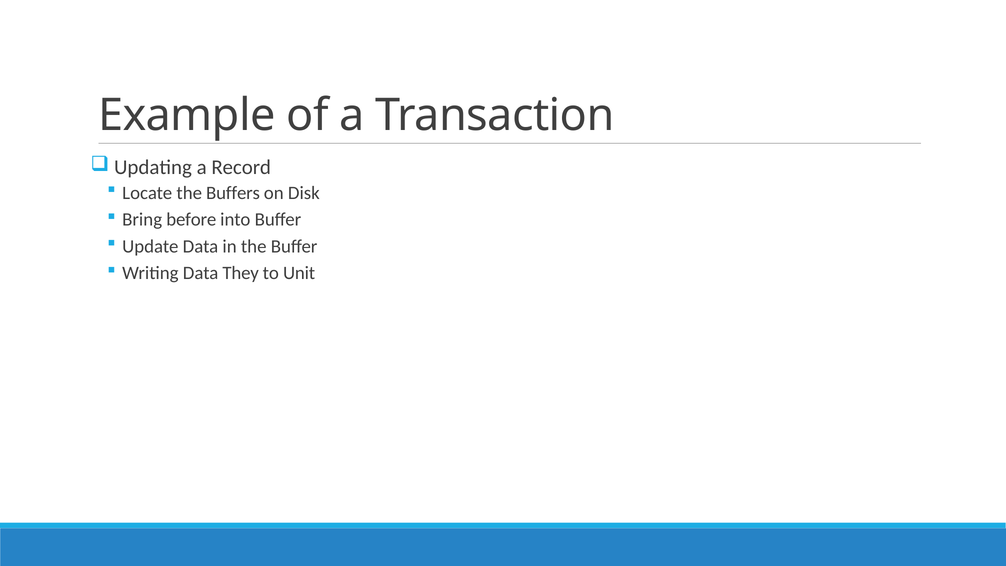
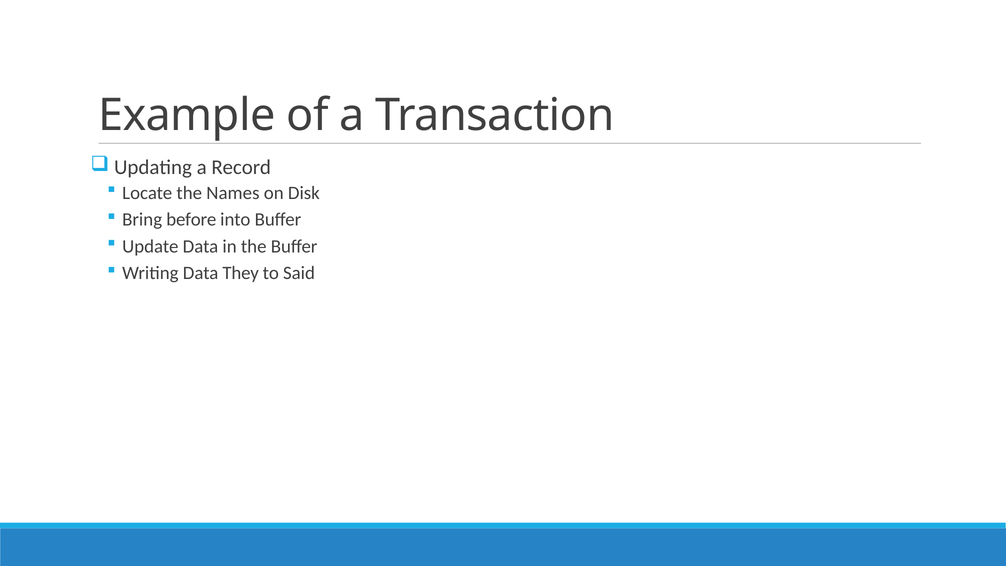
Buffers: Buffers -> Names
Unit: Unit -> Said
